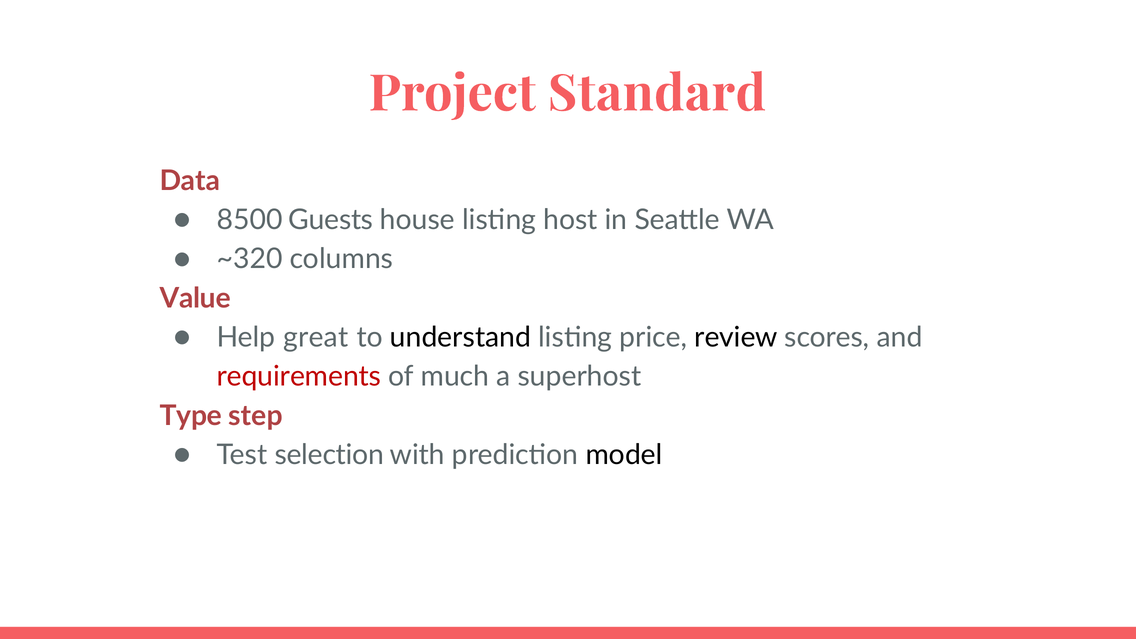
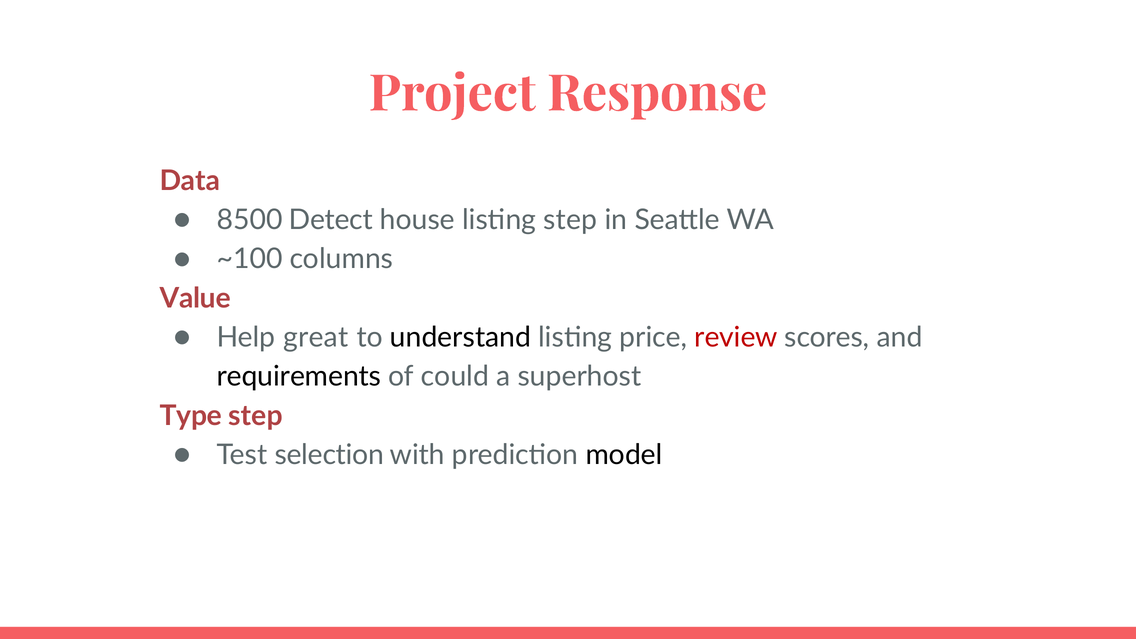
Standard: Standard -> Response
Guests: Guests -> Detect
listing host: host -> step
~320: ~320 -> ~100
review colour: black -> red
requirements colour: red -> black
much: much -> could
